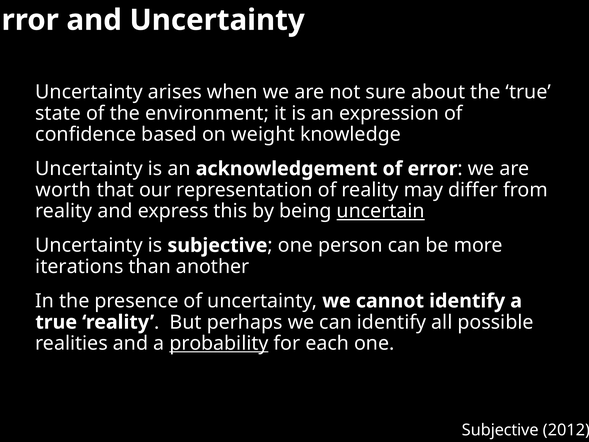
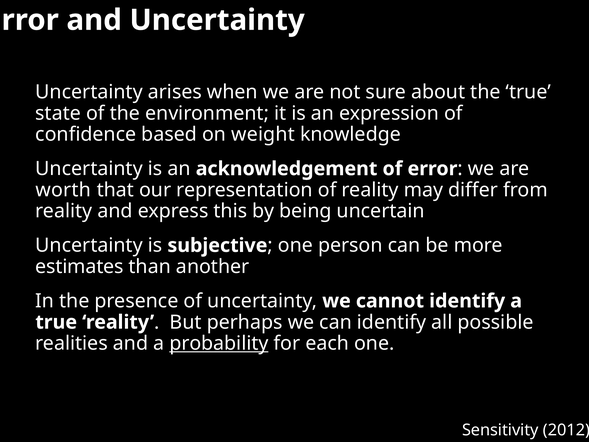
uncertain underline: present -> none
iterations: iterations -> estimates
Subjective at (500, 430): Subjective -> Sensitivity
